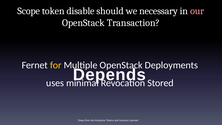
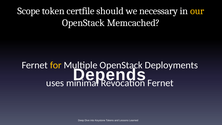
disable: disable -> certfile
our colour: pink -> yellow
Transaction: Transaction -> Memcached
Stored at (160, 83): Stored -> Fernet
